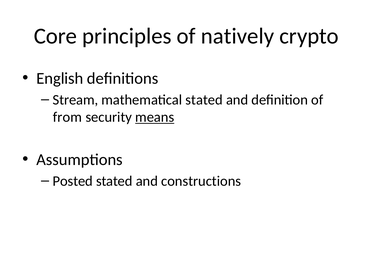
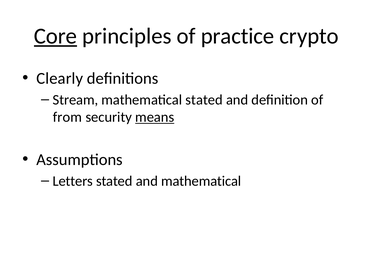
Core underline: none -> present
natively: natively -> practice
English: English -> Clearly
Posted: Posted -> Letters
and constructions: constructions -> mathematical
